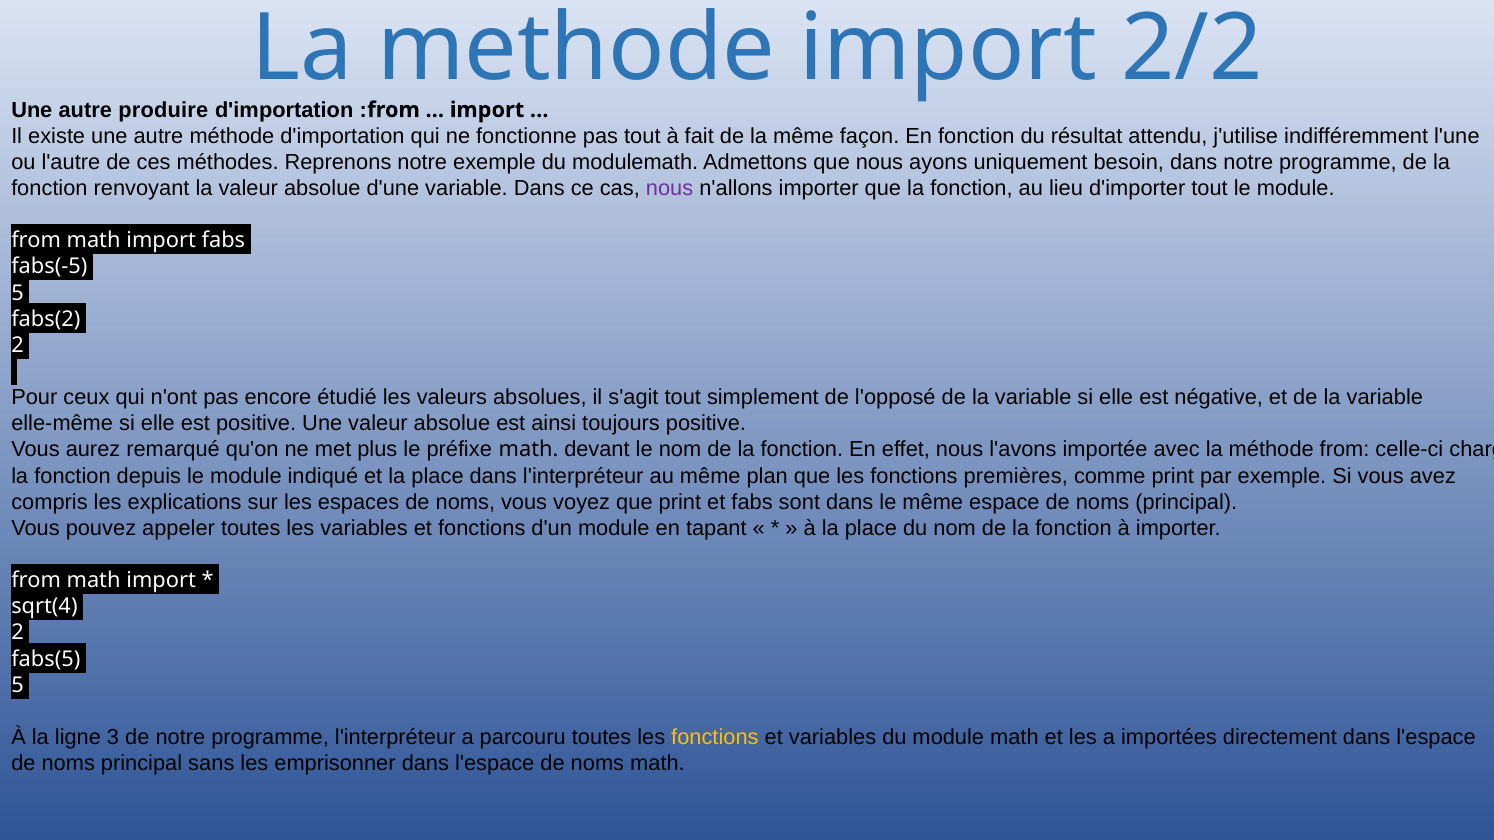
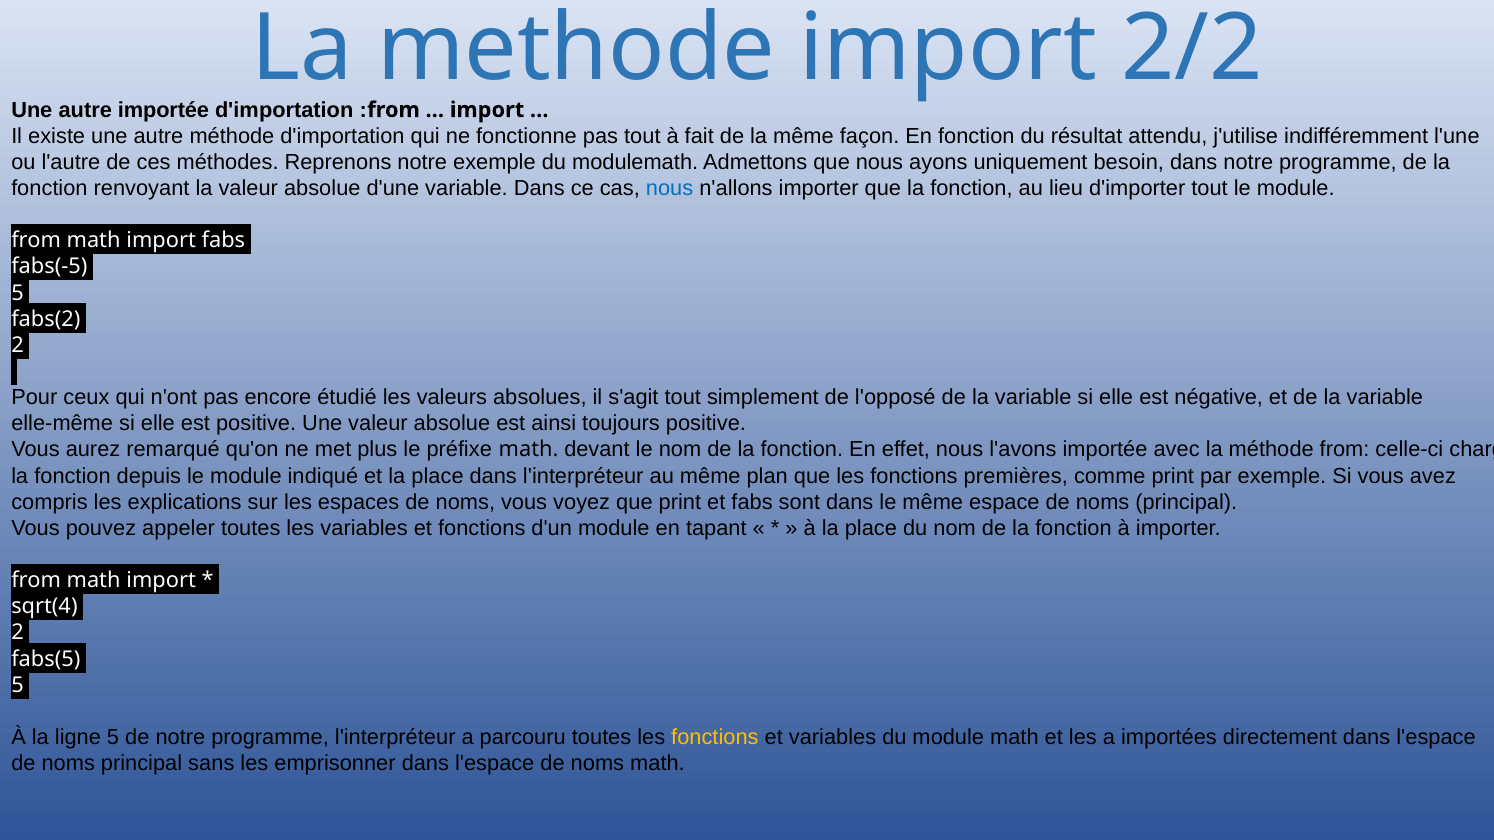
autre produire: produire -> importée
nous at (670, 188) colour: purple -> blue
ligne 3: 3 -> 5
